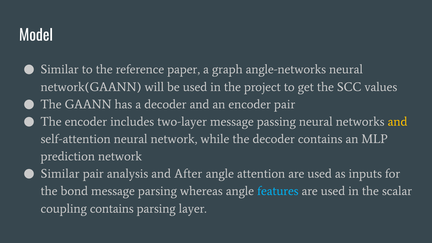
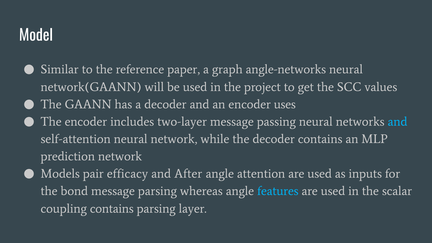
encoder pair: pair -> uses
and at (398, 122) colour: yellow -> light blue
Similar at (60, 174): Similar -> Models
analysis: analysis -> efficacy
